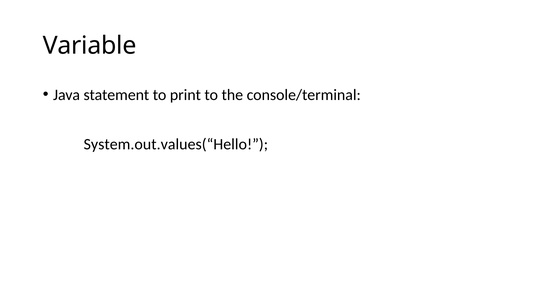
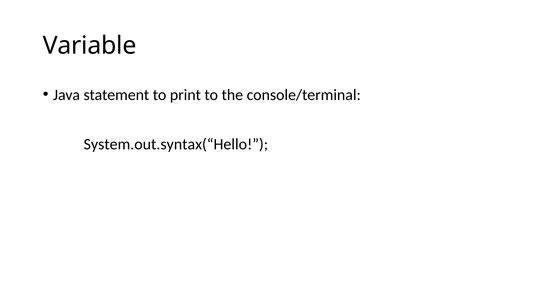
System.out.values(“Hello: System.out.values(“Hello -> System.out.syntax(“Hello
